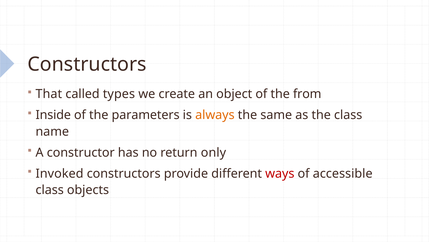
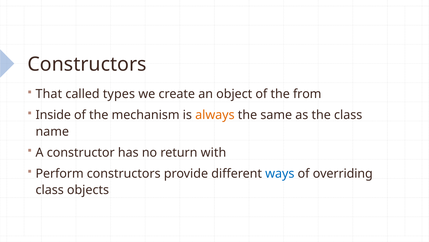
parameters: parameters -> mechanism
only: only -> with
Invoked: Invoked -> Perform
ways colour: red -> blue
accessible: accessible -> overriding
